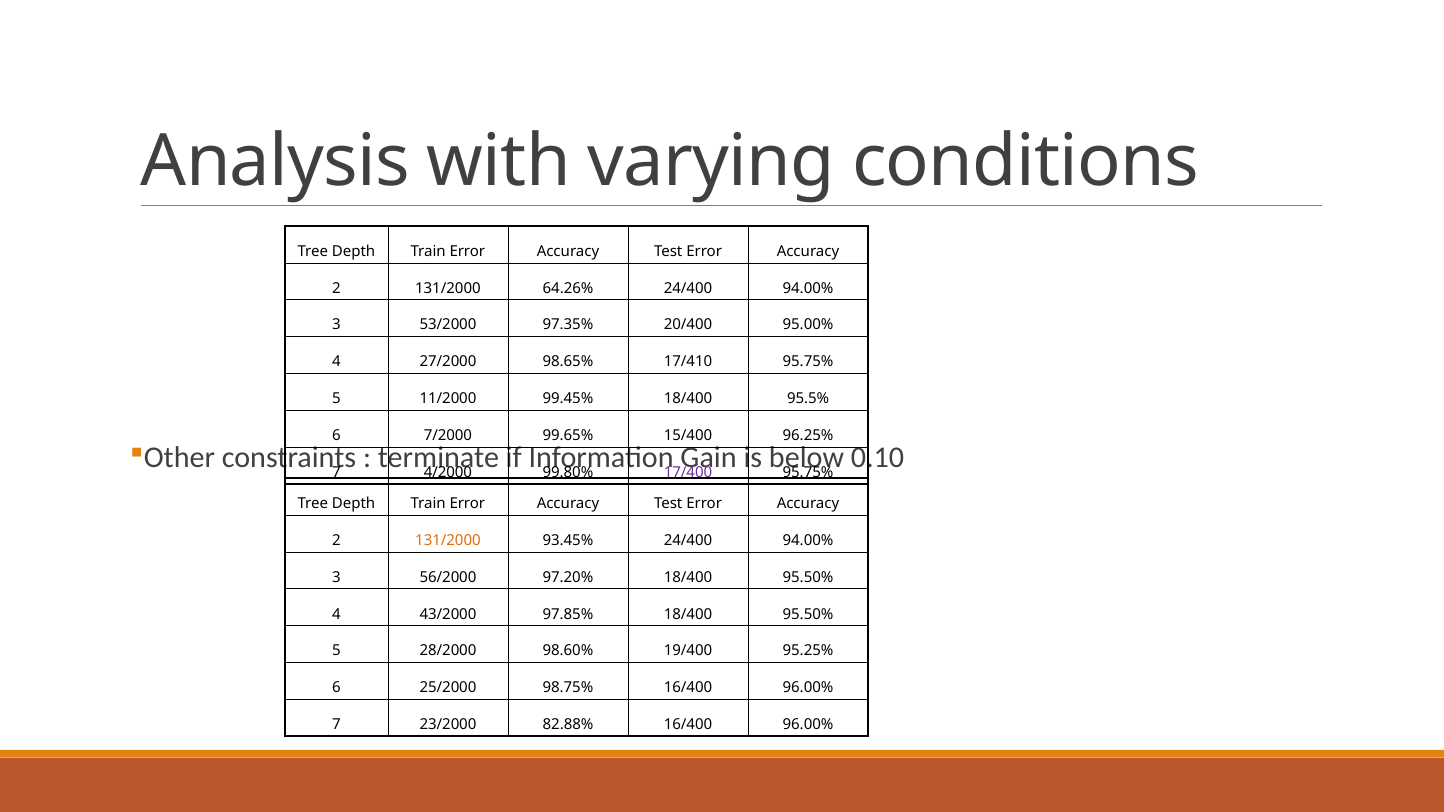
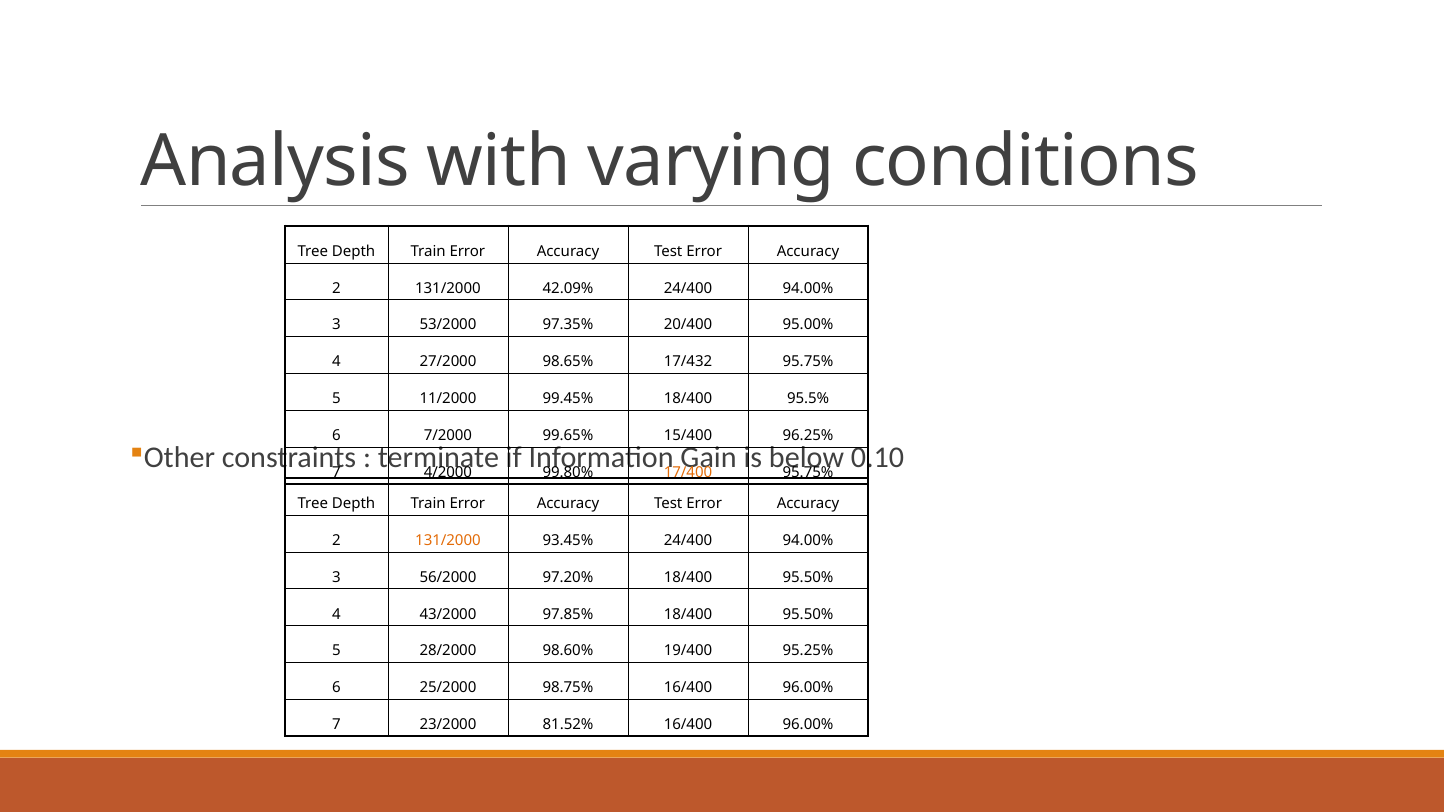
64.26%: 64.26% -> 42.09%
17/410: 17/410 -> 17/432
17/400 colour: purple -> orange
82.88%: 82.88% -> 81.52%
